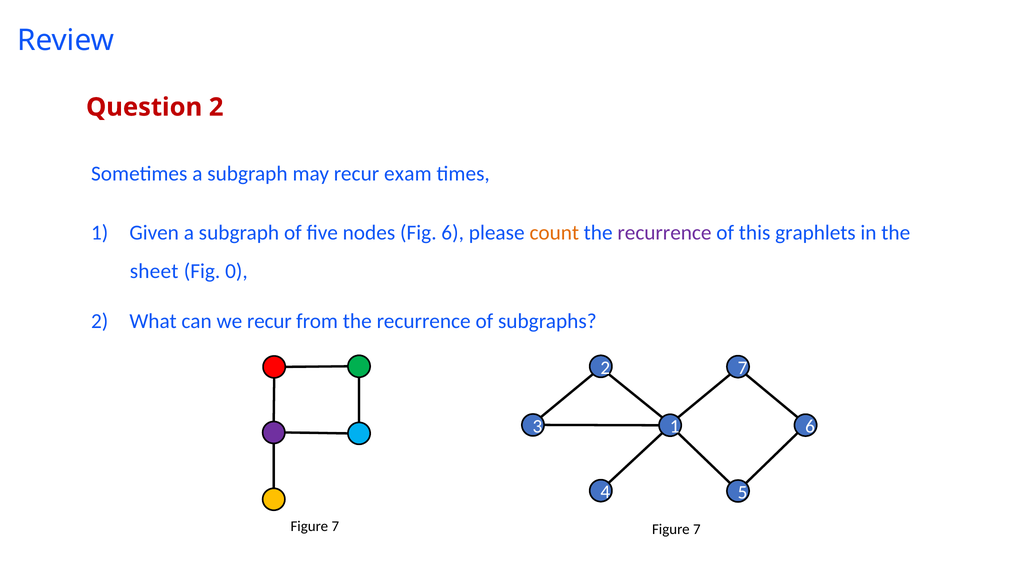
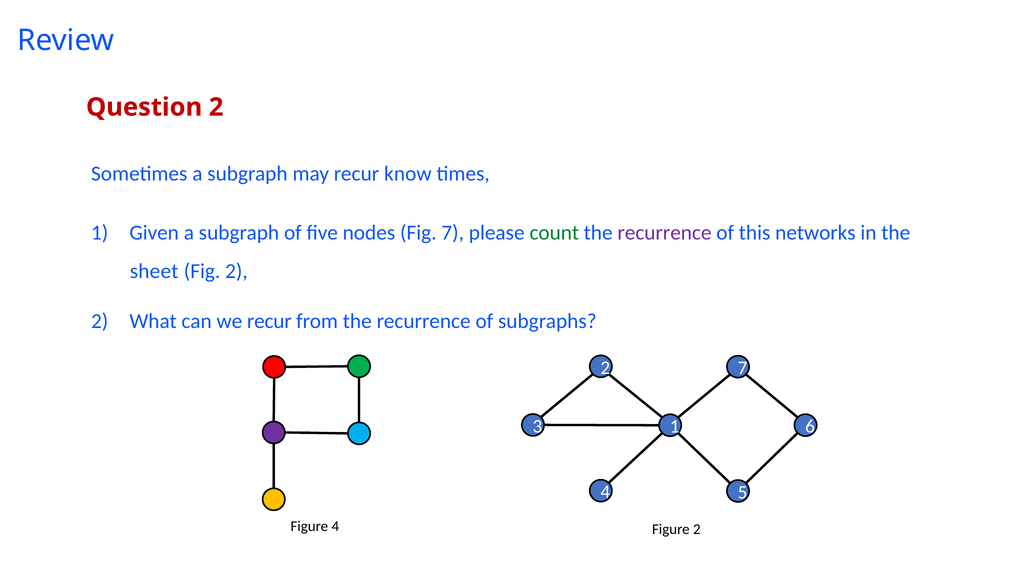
exam: exam -> know
Fig 6: 6 -> 7
count colour: orange -> green
graphlets: graphlets -> networks
Fig 0: 0 -> 2
7 at (335, 526): 7 -> 4
7 at (697, 529): 7 -> 2
